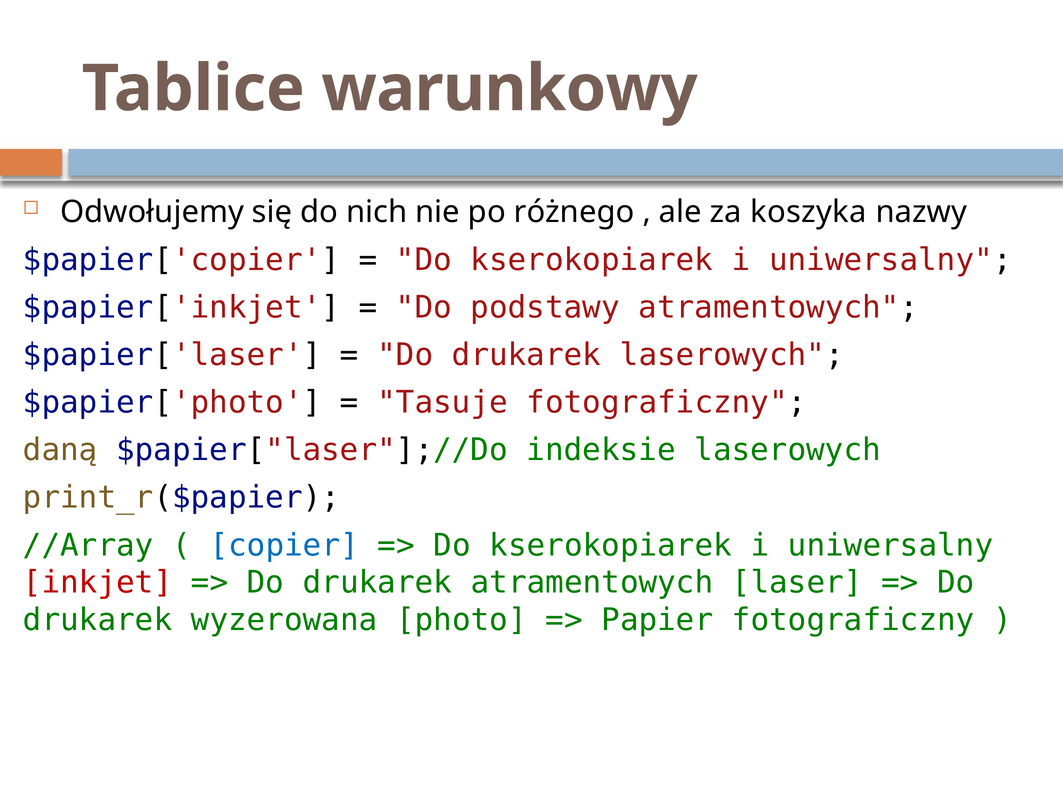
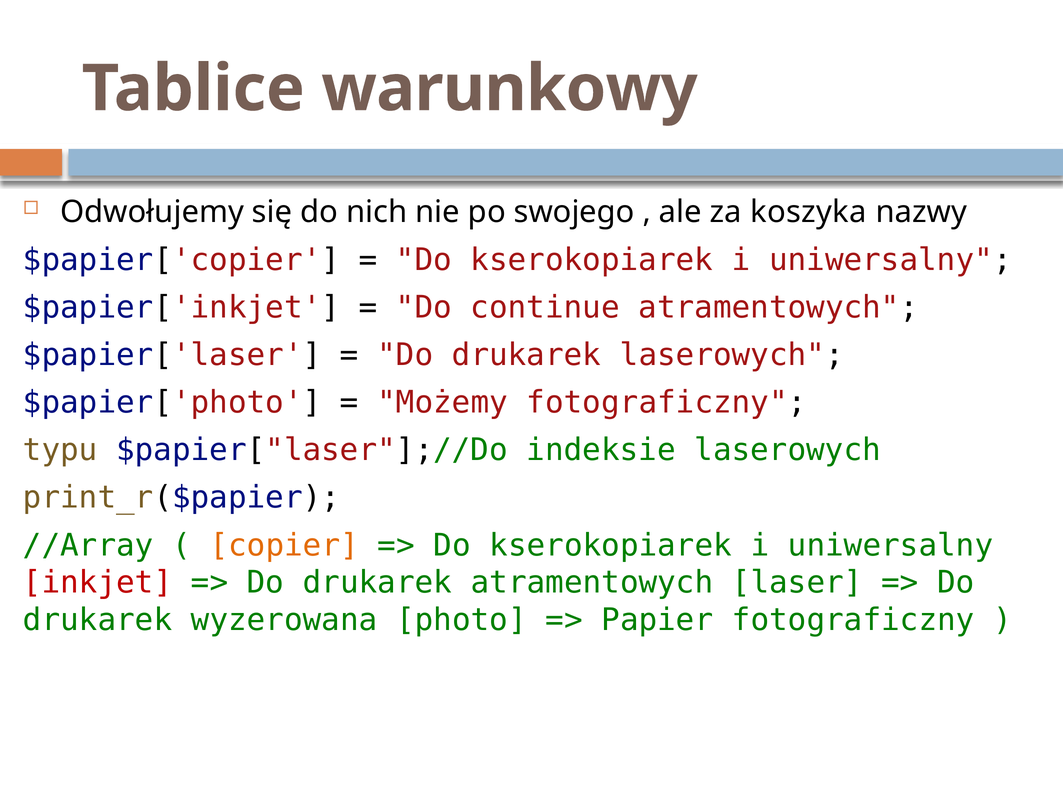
różnego: różnego -> swojego
podstawy: podstawy -> continue
Tasuje: Tasuje -> Możemy
daną: daną -> typu
copier colour: blue -> orange
